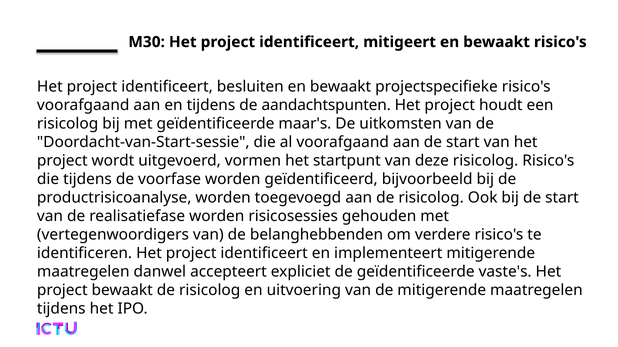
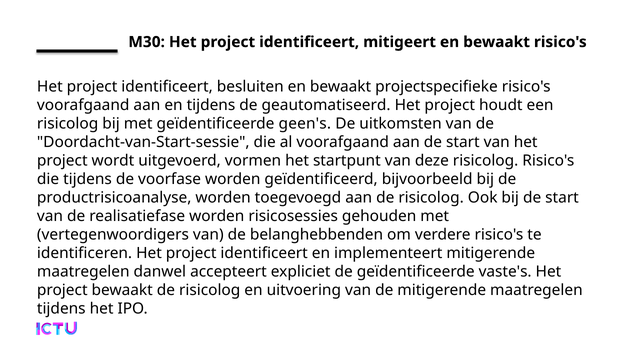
aandachtspunten: aandachtspunten -> geautomatiseerd
maar's: maar's -> geen's
